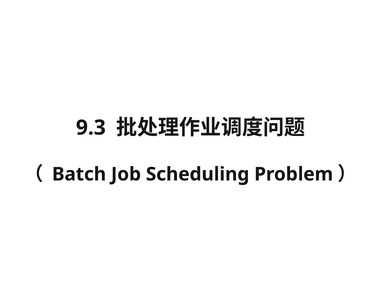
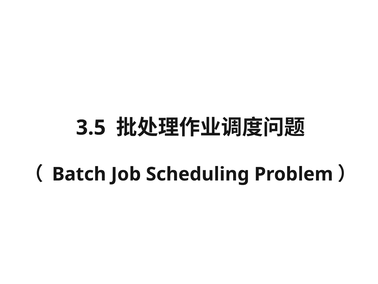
9.3: 9.3 -> 3.5
